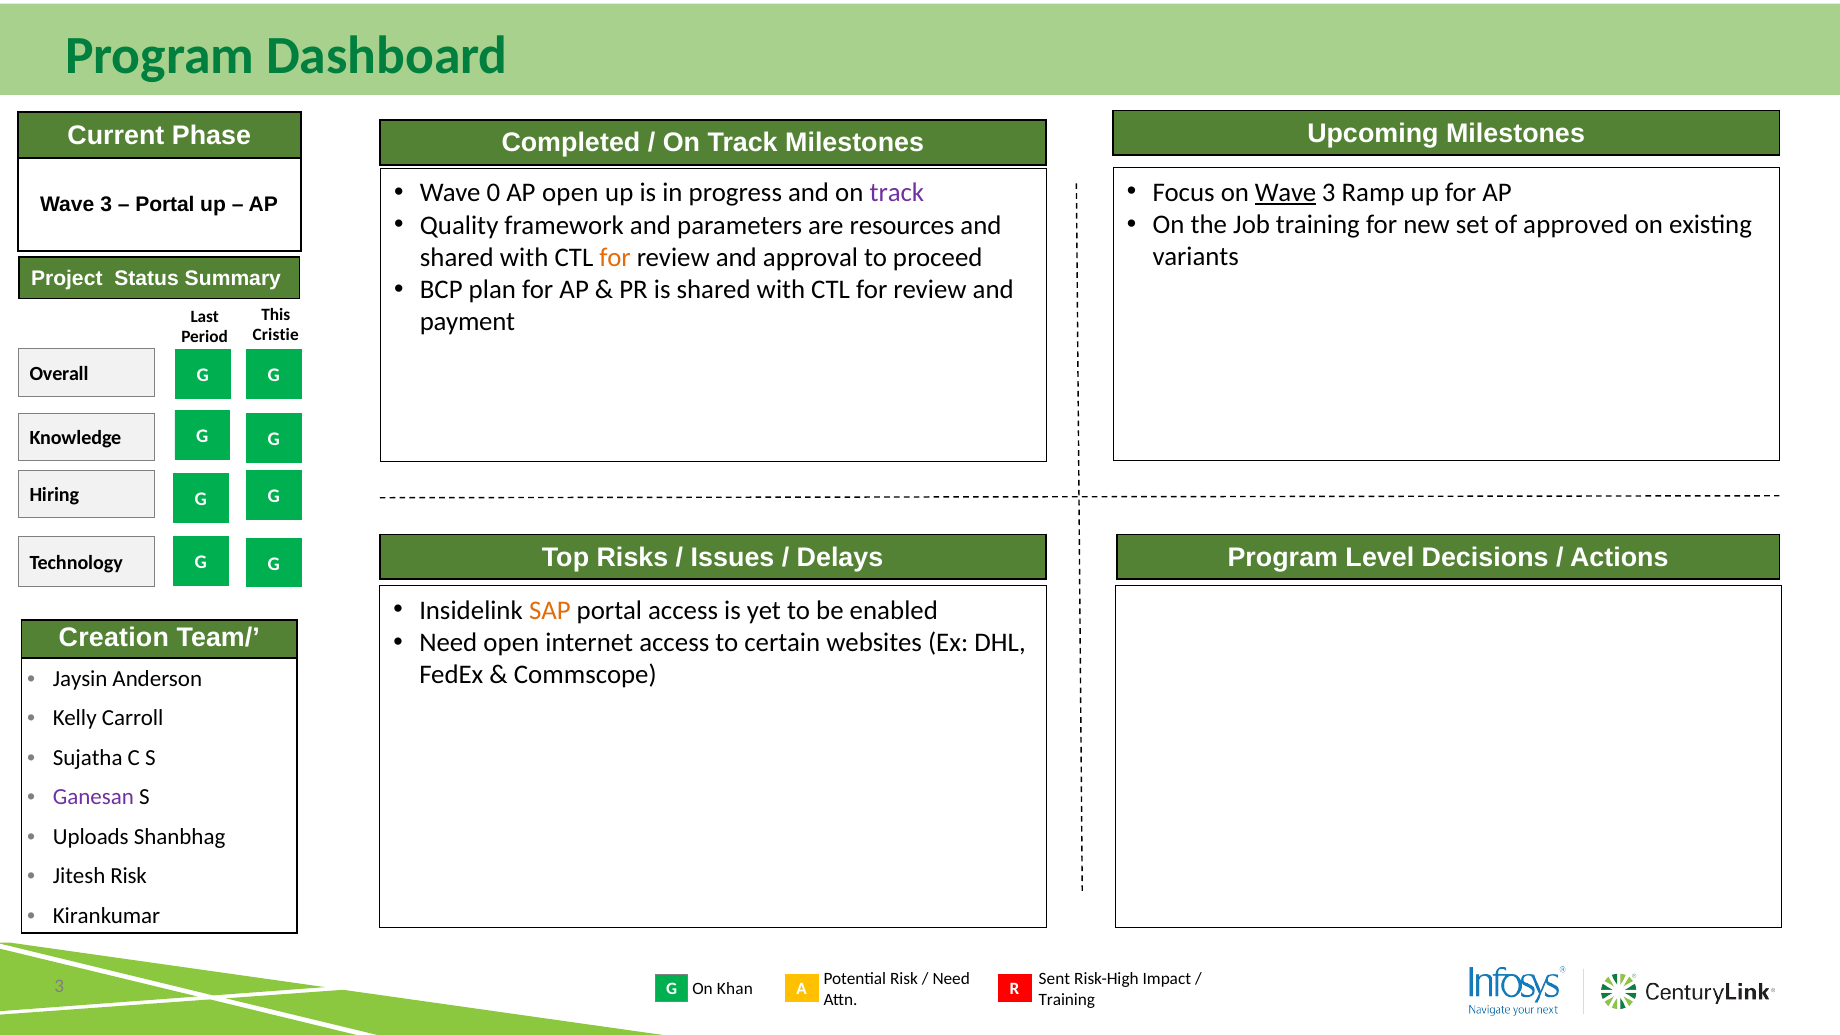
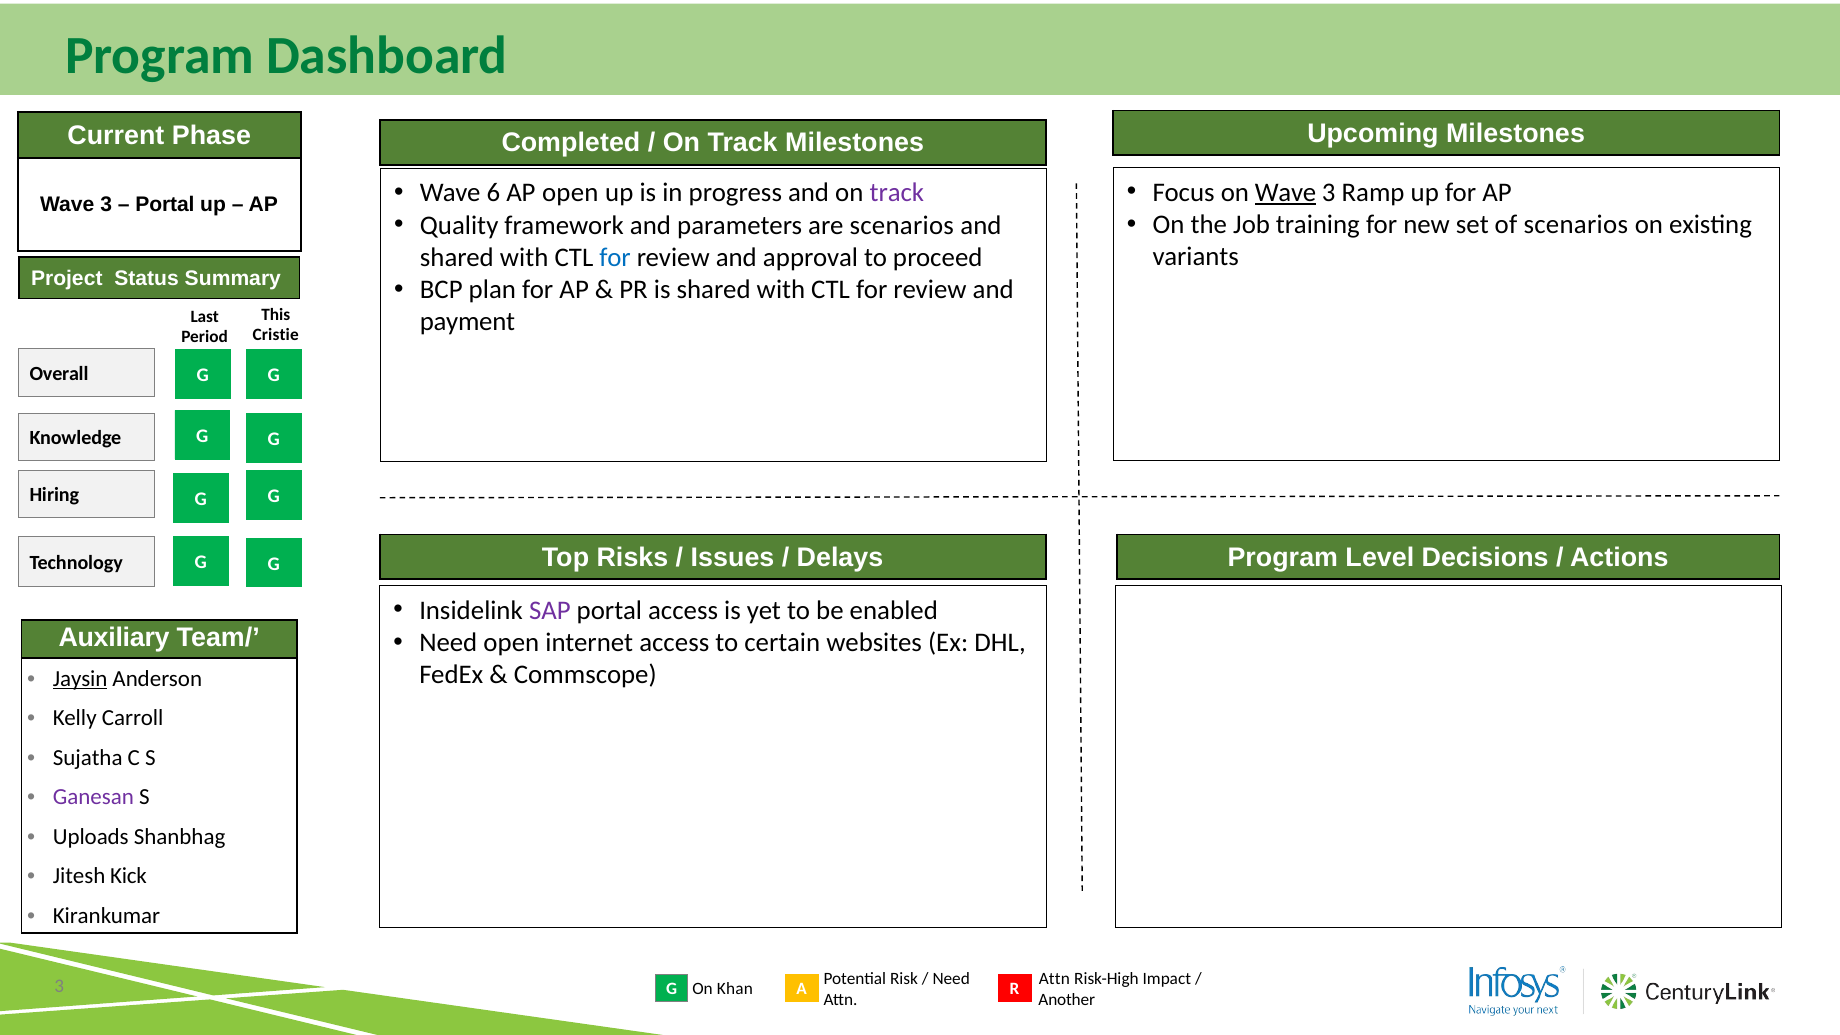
0: 0 -> 6
of approved: approved -> scenarios
are resources: resources -> scenarios
for at (615, 257) colour: orange -> blue
SAP colour: orange -> purple
Creation: Creation -> Auxiliary
Jaysin underline: none -> present
Jitesh Risk: Risk -> Kick
Sent at (1054, 979): Sent -> Attn
Training at (1067, 1000): Training -> Another
